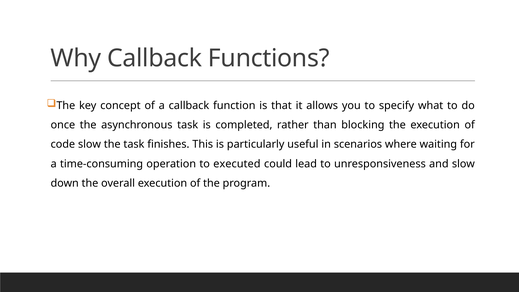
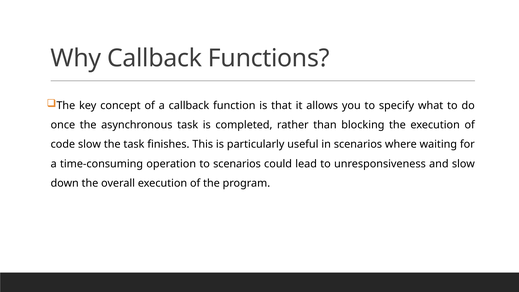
to executed: executed -> scenarios
